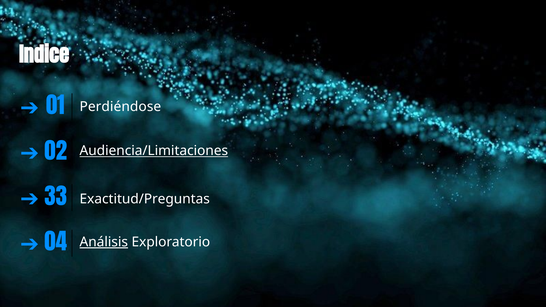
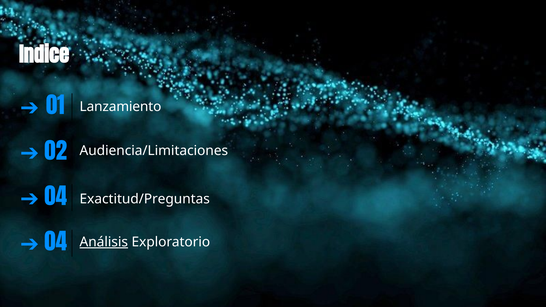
Perdiéndose: Perdiéndose -> Lanzamiento
Audiencia/Limitaciones underline: present -> none
33 at (56, 198): 33 -> 04
